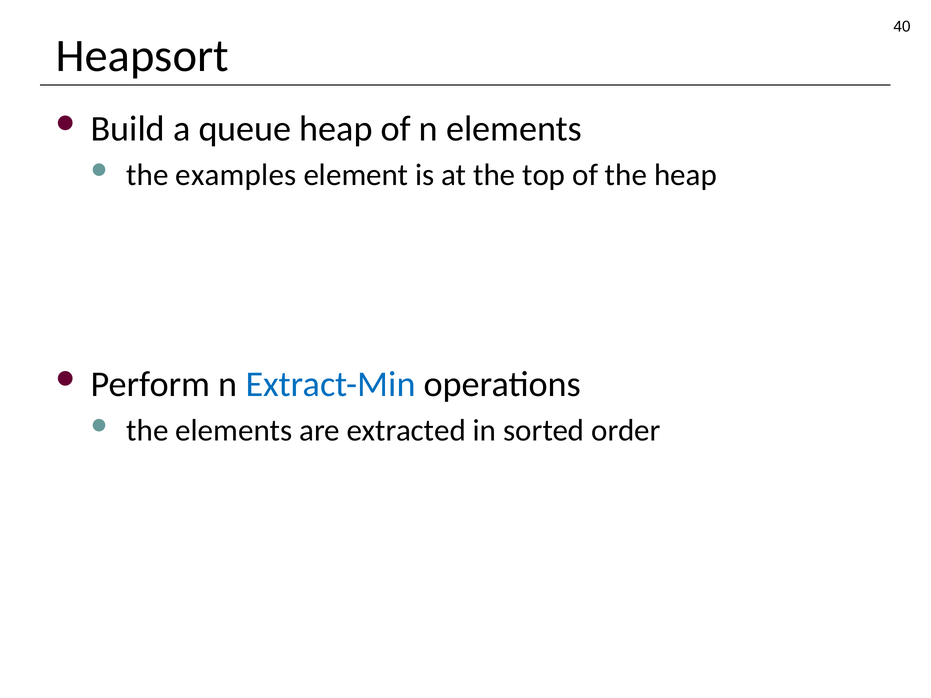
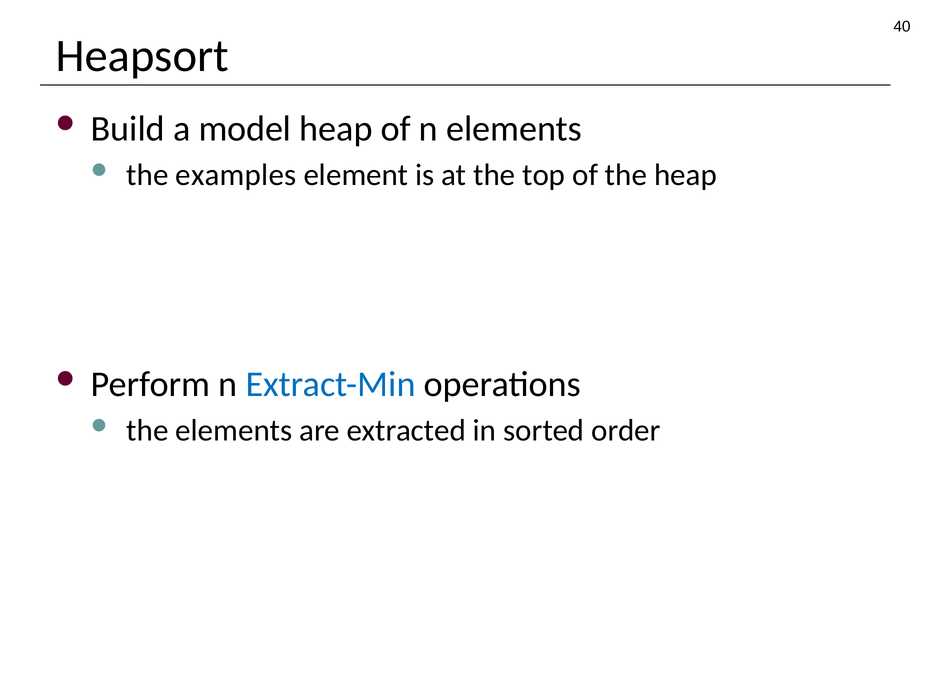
queue: queue -> model
